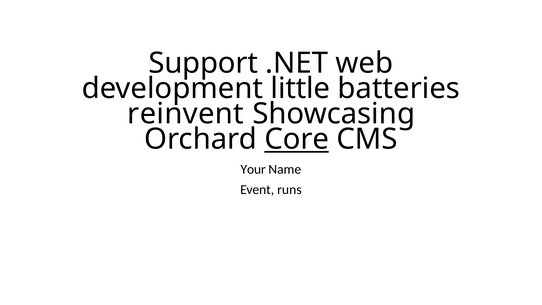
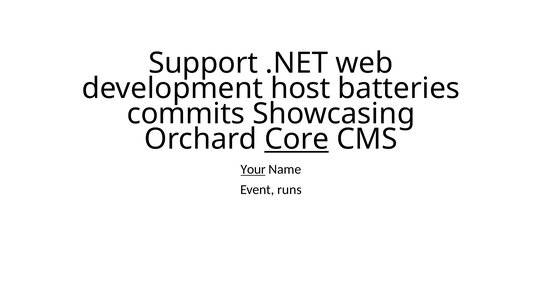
little: little -> host
reinvent: reinvent -> commits
Your underline: none -> present
